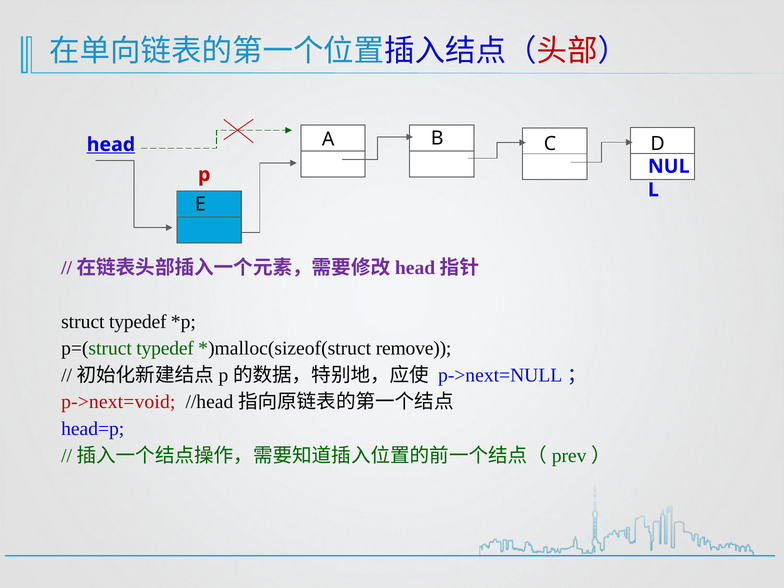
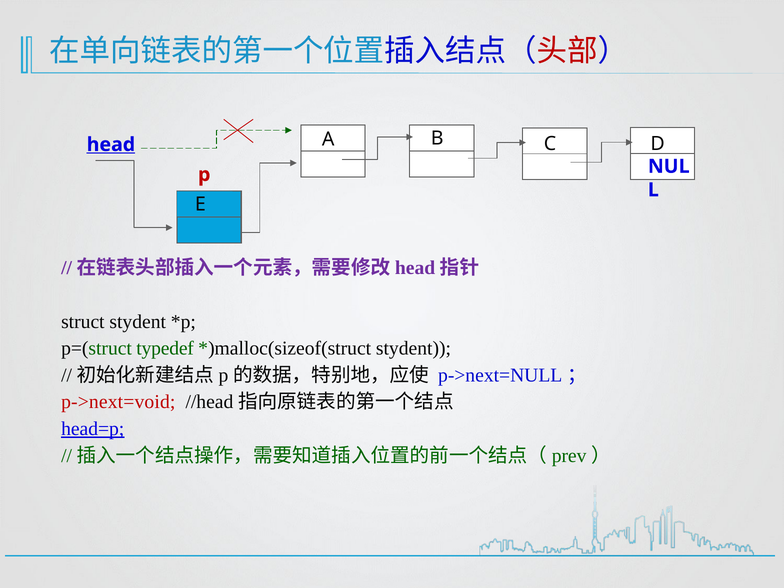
struct typedef: typedef -> stydent
remove at (414, 348): remove -> stydent
head=p underline: none -> present
